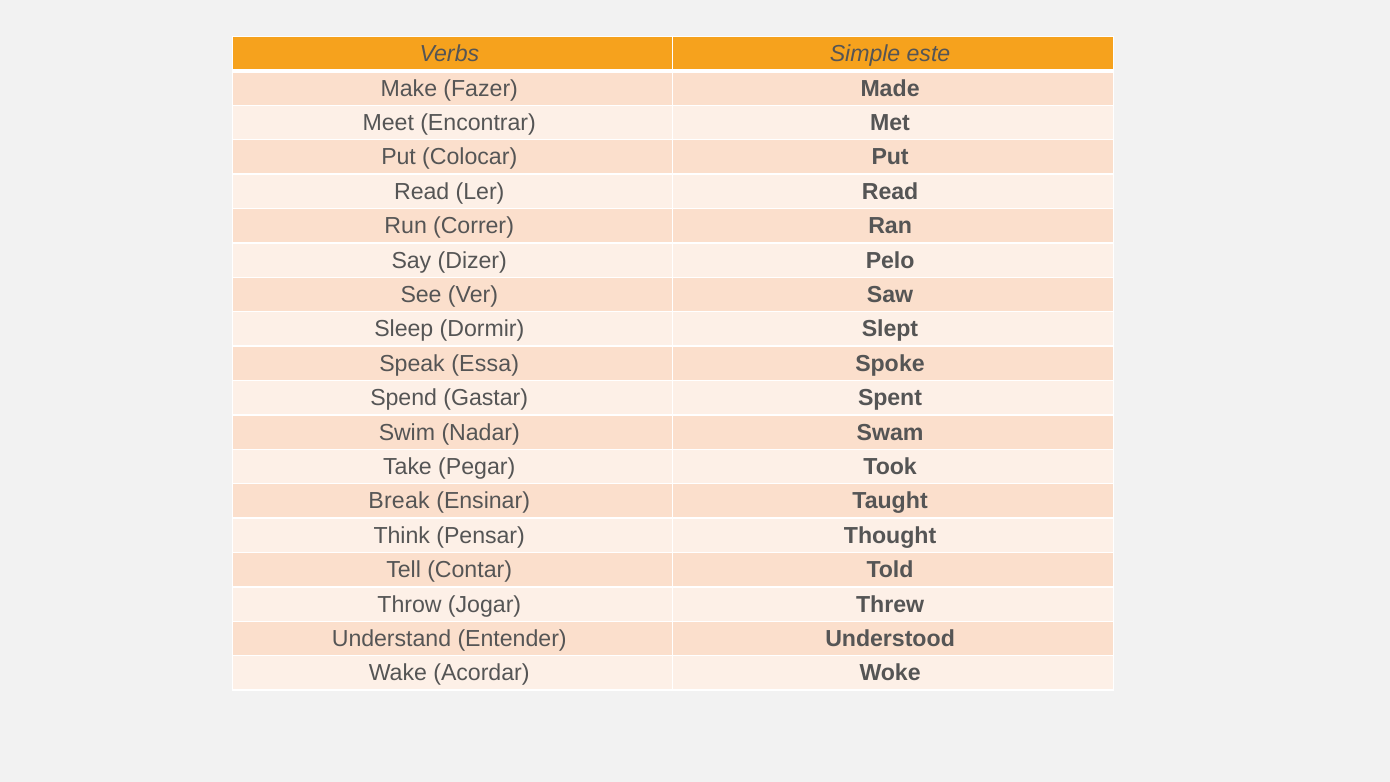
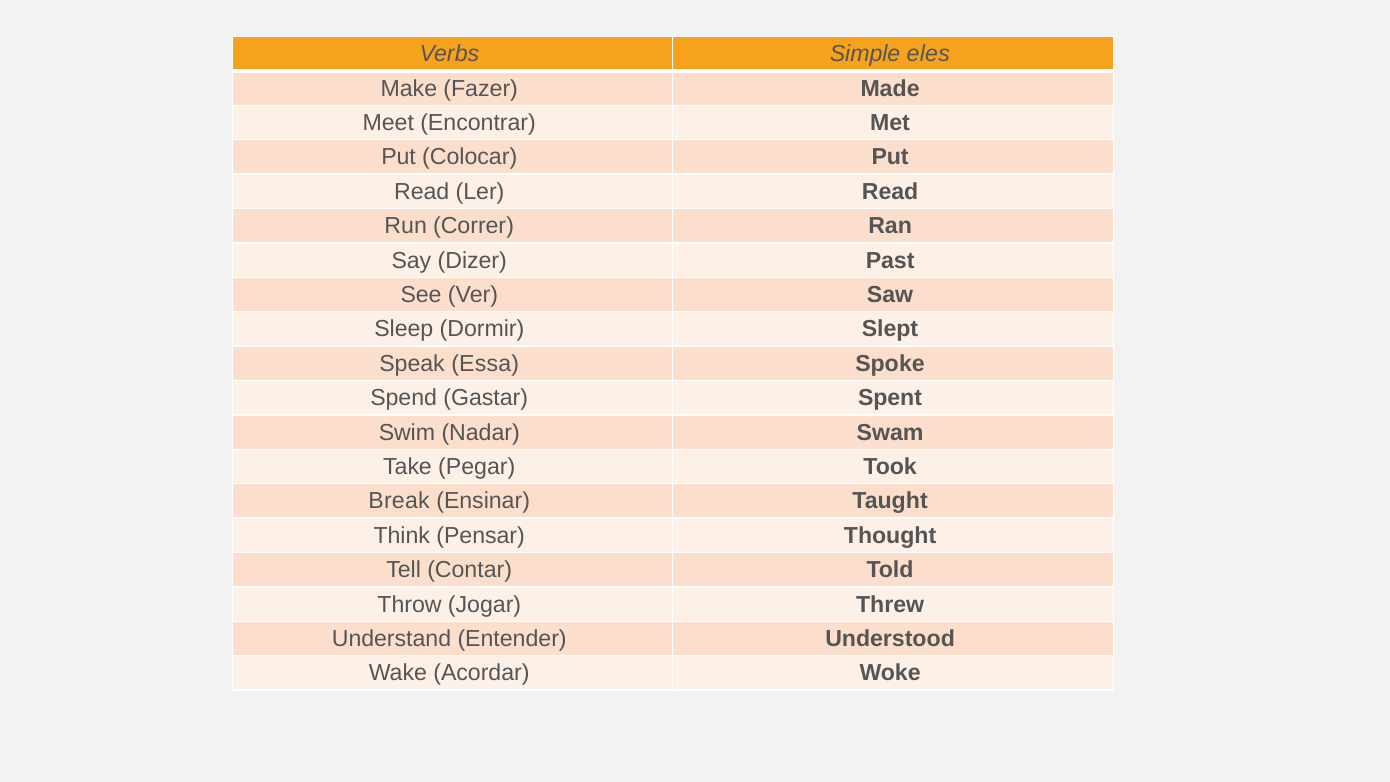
este: este -> eles
Pelo: Pelo -> Past
